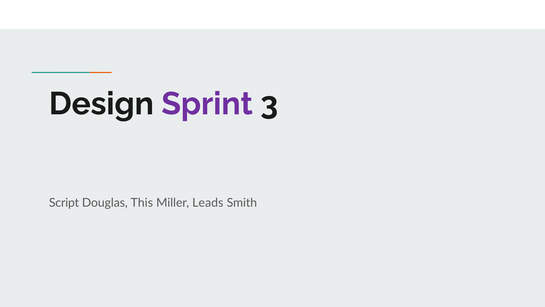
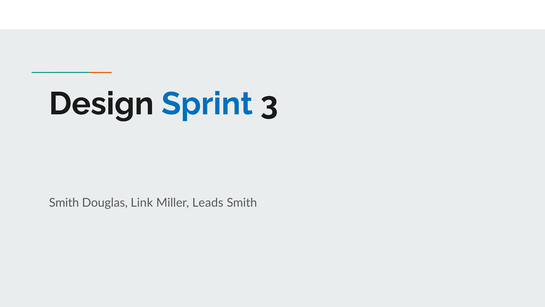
Sprint colour: purple -> blue
Script at (64, 202): Script -> Smith
This: This -> Link
